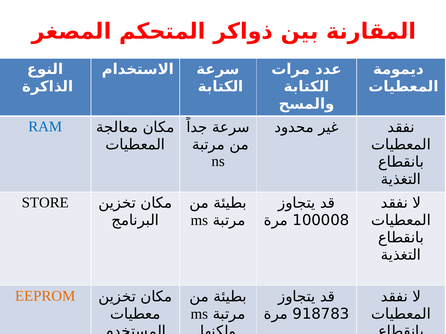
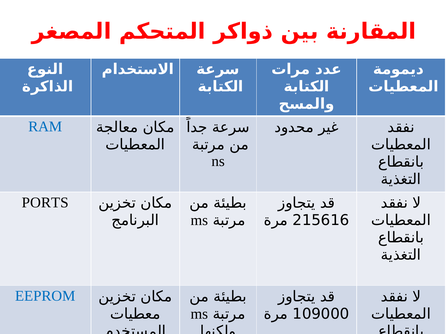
STORE: STORE -> PORTS
100008: 100008 -> 215616
EEPROM colour: orange -> blue
918783: 918783 -> 109000
